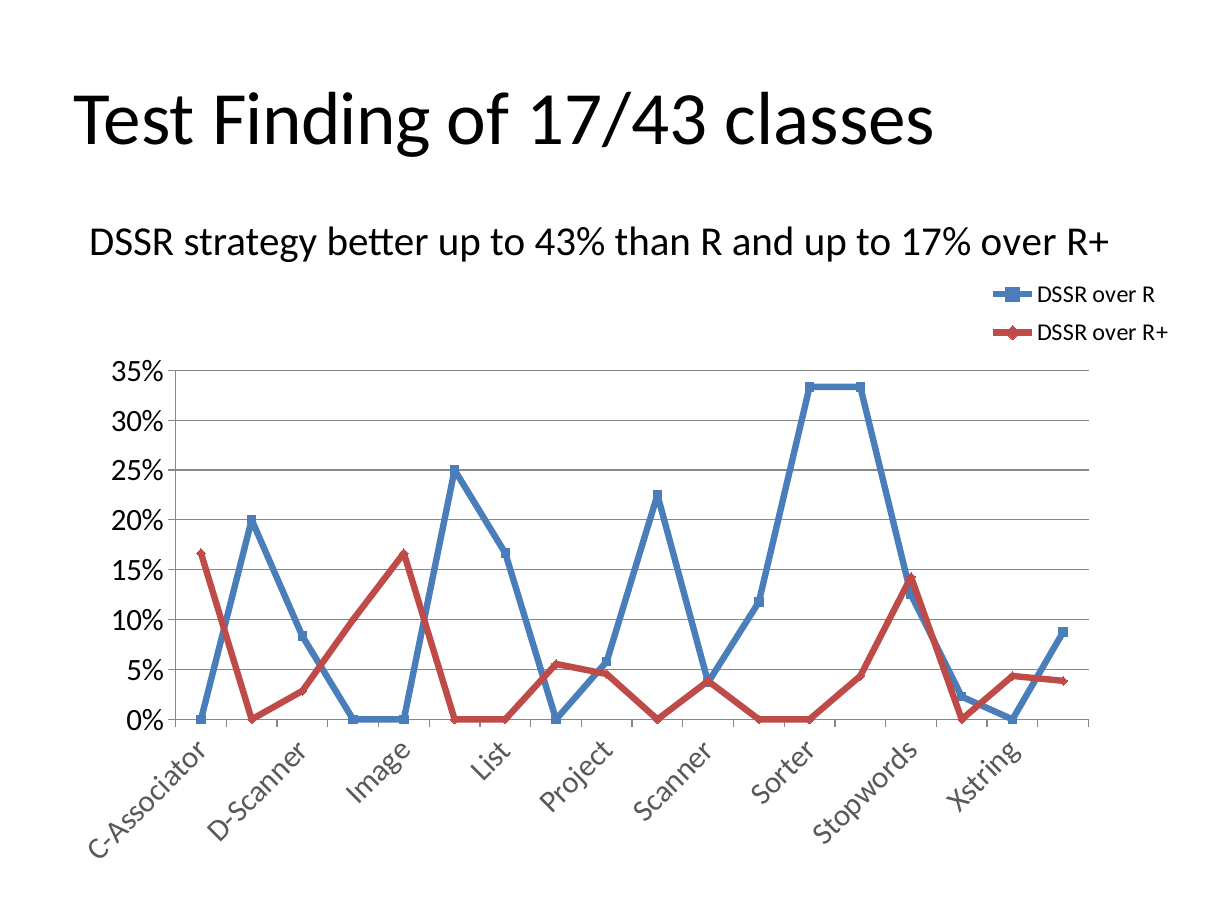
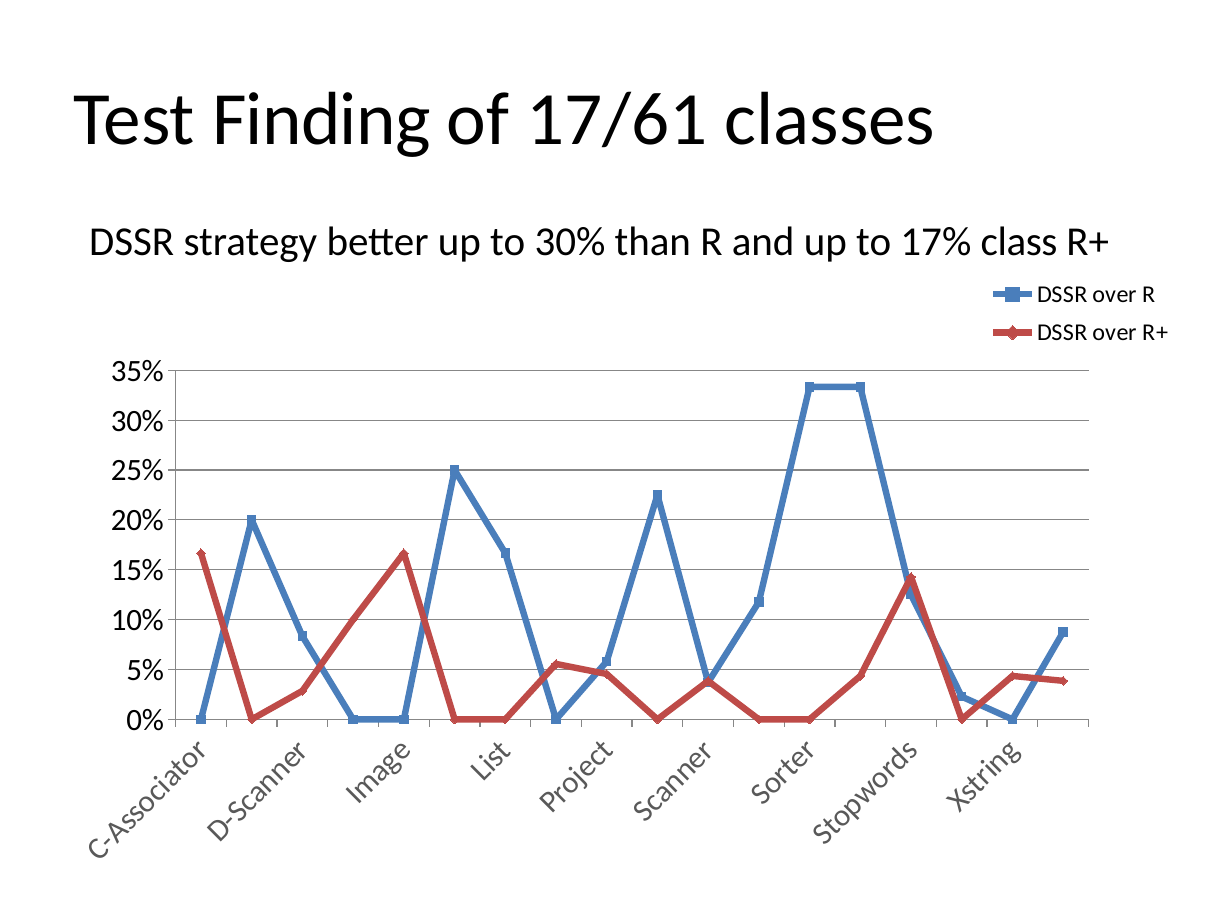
17/43: 17/43 -> 17/61
to 43%: 43% -> 30%
17% over: over -> class
